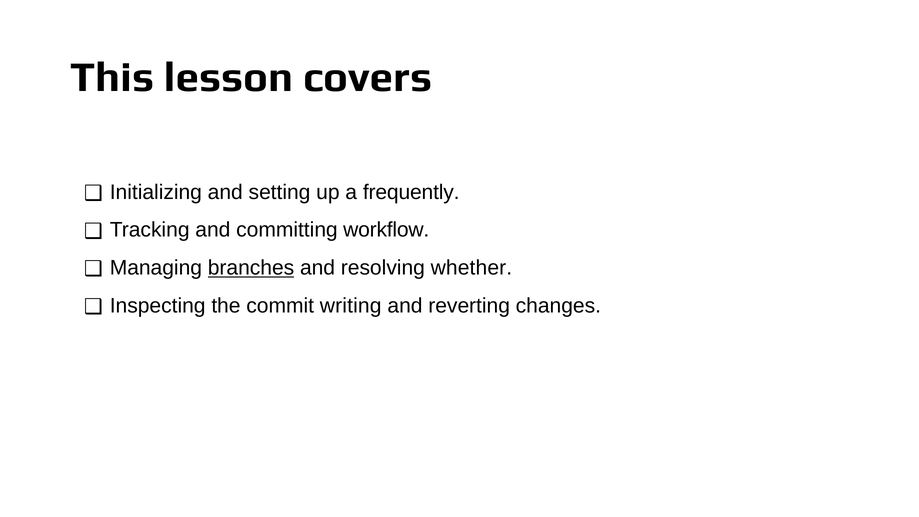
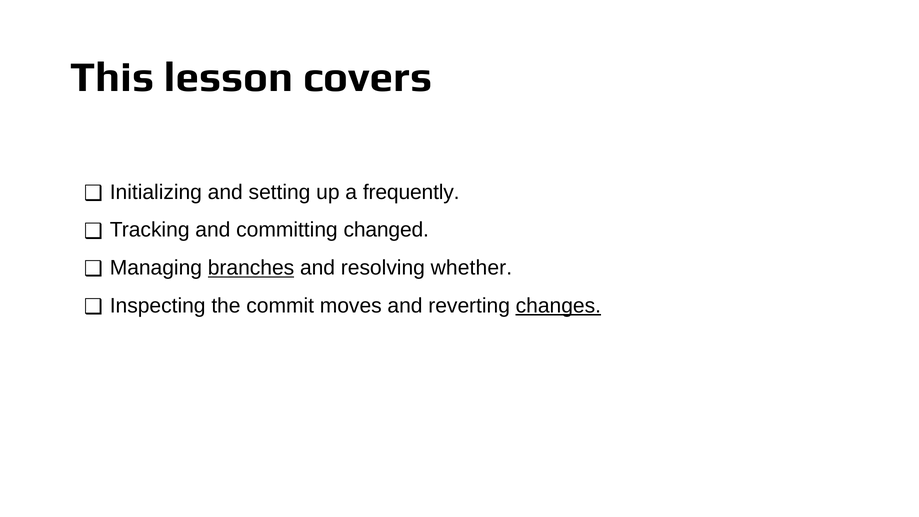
workflow: workflow -> changed
writing: writing -> moves
changes underline: none -> present
